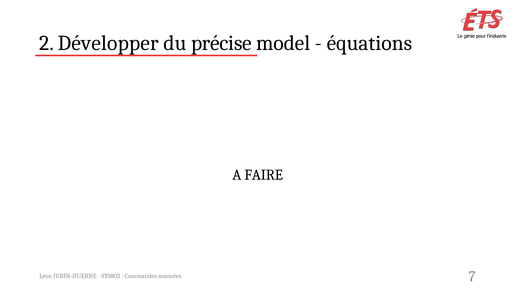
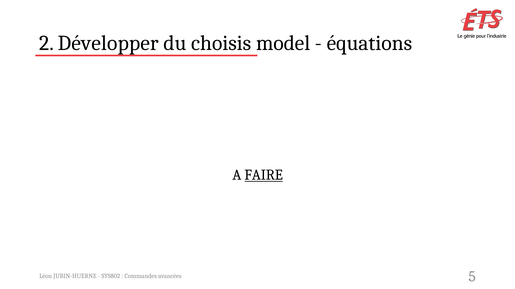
précise: précise -> choisis
FAIRE underline: none -> present
7: 7 -> 5
